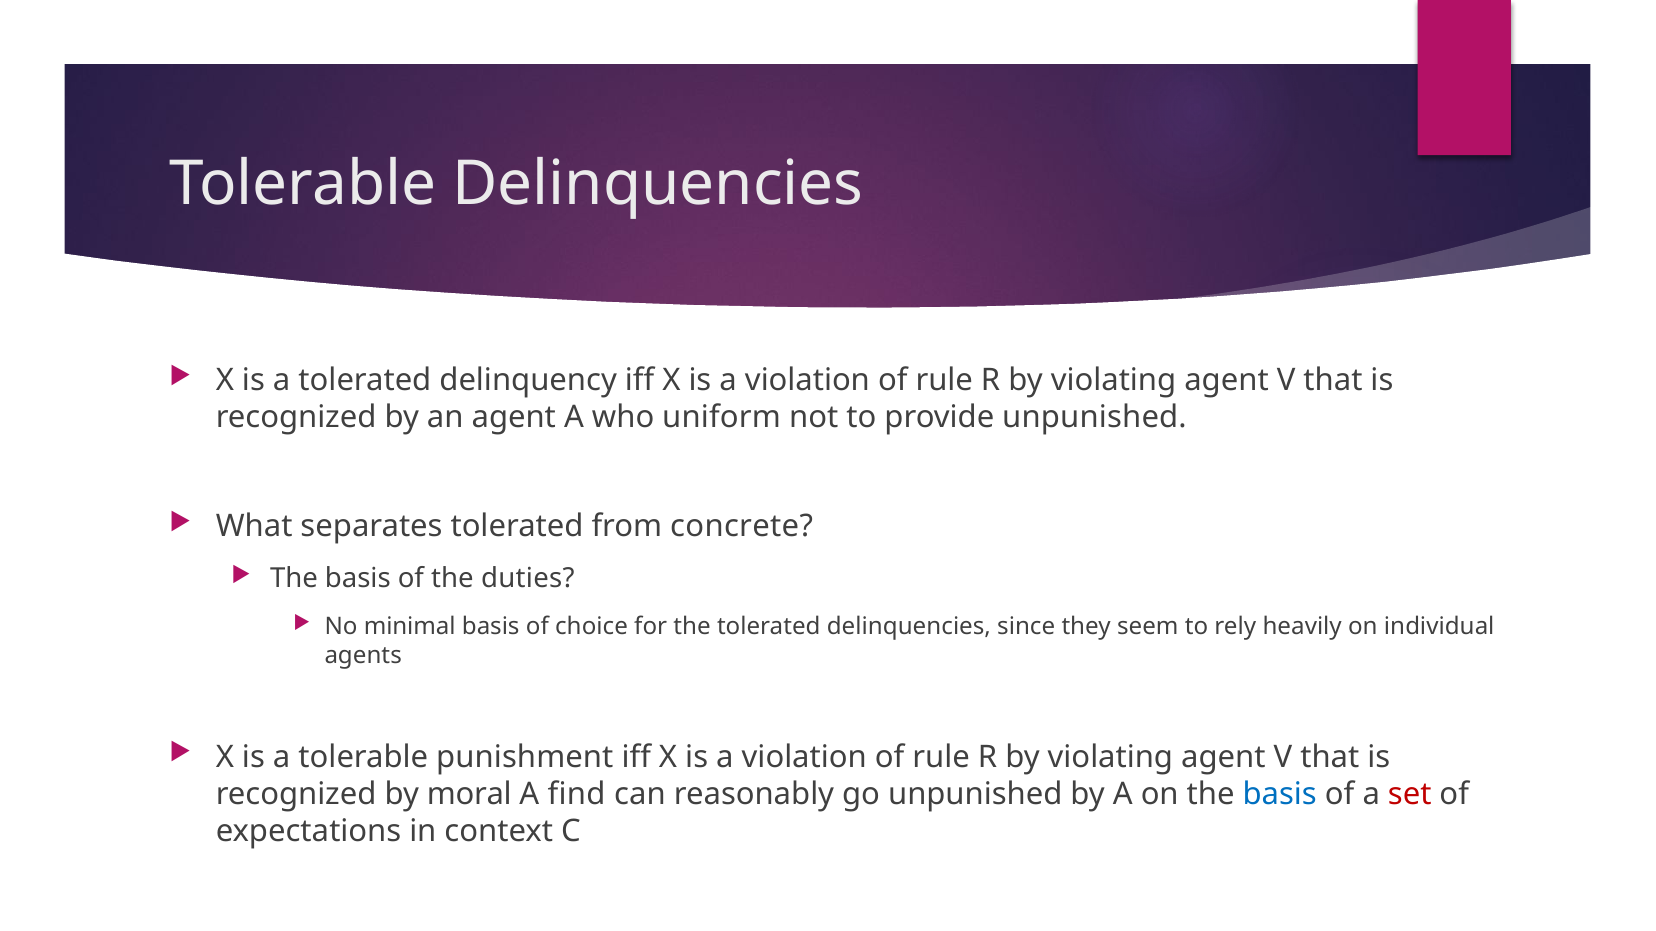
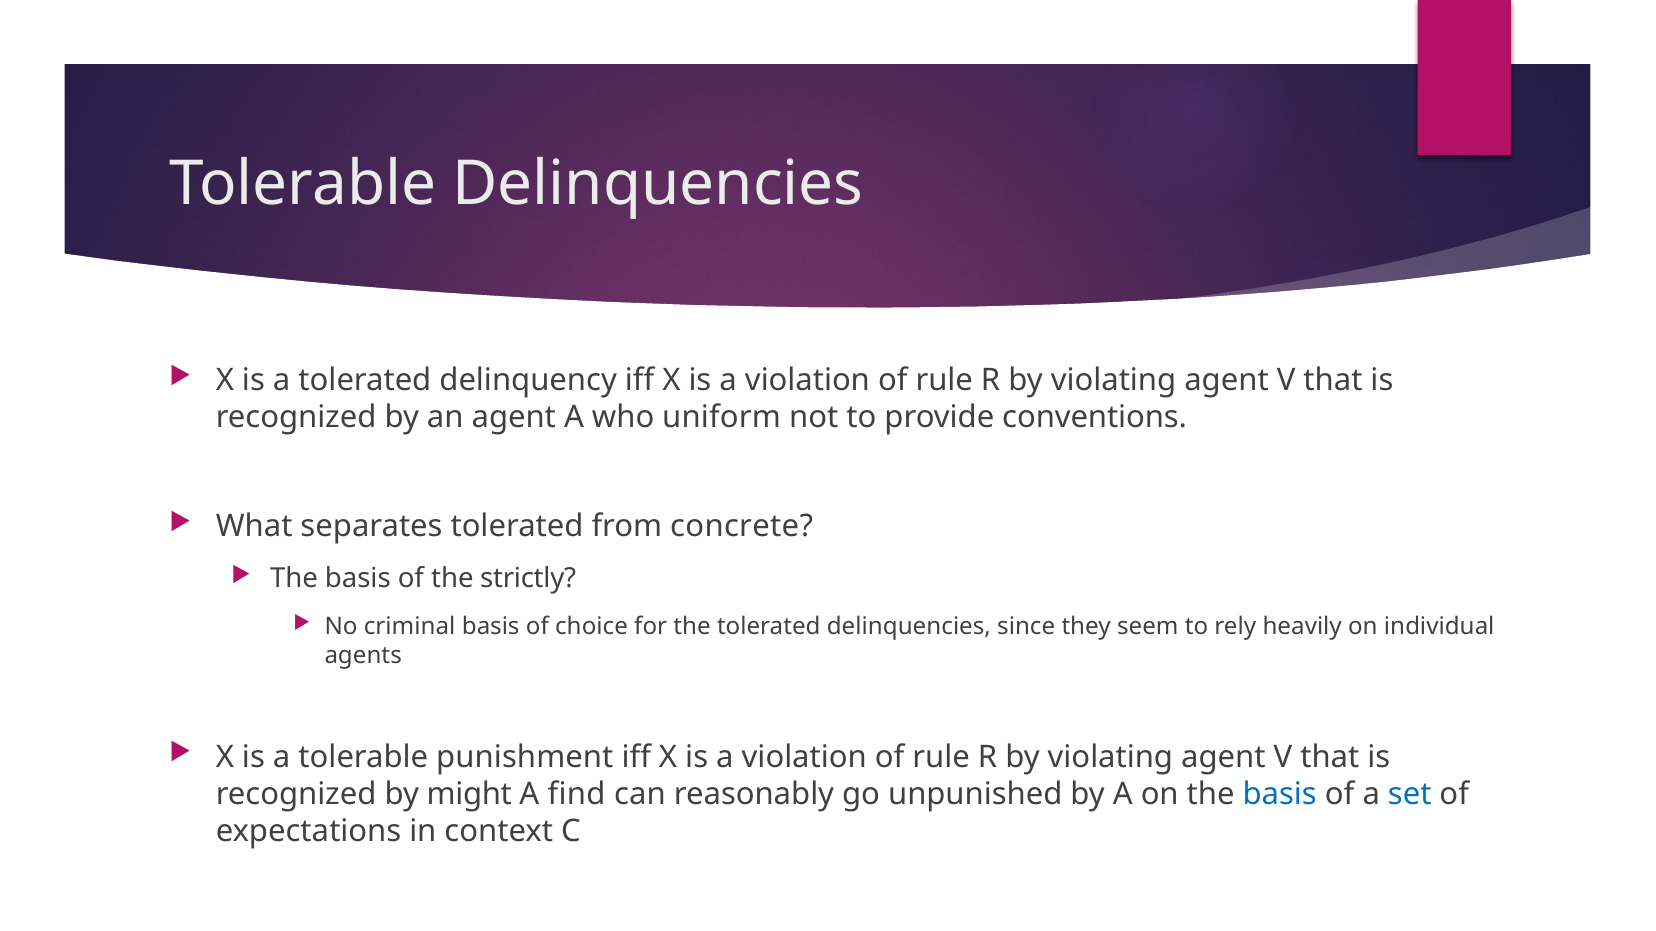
provide unpunished: unpunished -> conventions
duties: duties -> strictly
minimal: minimal -> criminal
moral: moral -> might
set colour: red -> blue
